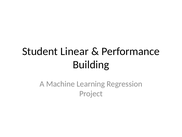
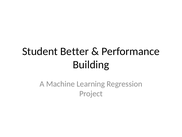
Linear: Linear -> Better
